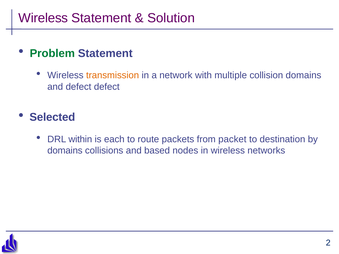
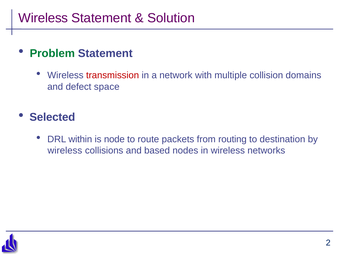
transmission colour: orange -> red
defect defect: defect -> space
each: each -> node
packet: packet -> routing
domains at (65, 151): domains -> wireless
